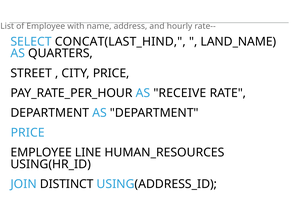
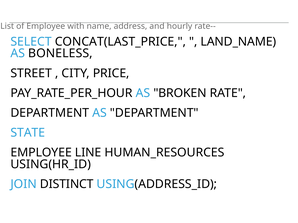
CONCAT(LAST_HIND: CONCAT(LAST_HIND -> CONCAT(LAST_PRICE
QUARTERS: QUARTERS -> BONELESS
RECEIVE: RECEIVE -> BROKEN
PRICE at (28, 133): PRICE -> STATE
